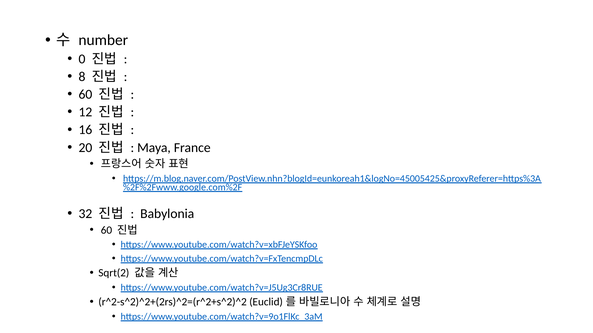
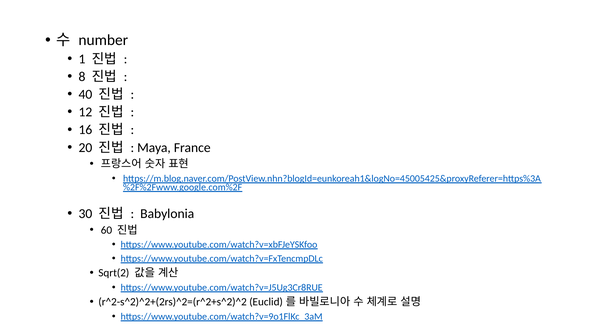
0: 0 -> 1
60 at (85, 95): 60 -> 40
32: 32 -> 30
